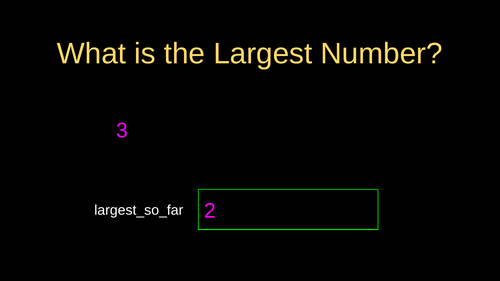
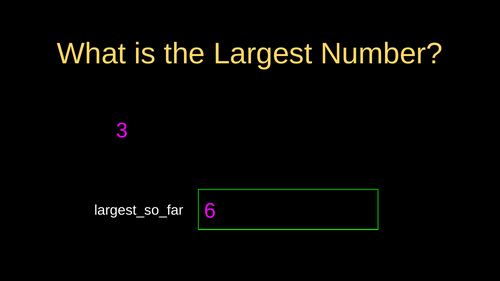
2: 2 -> 6
